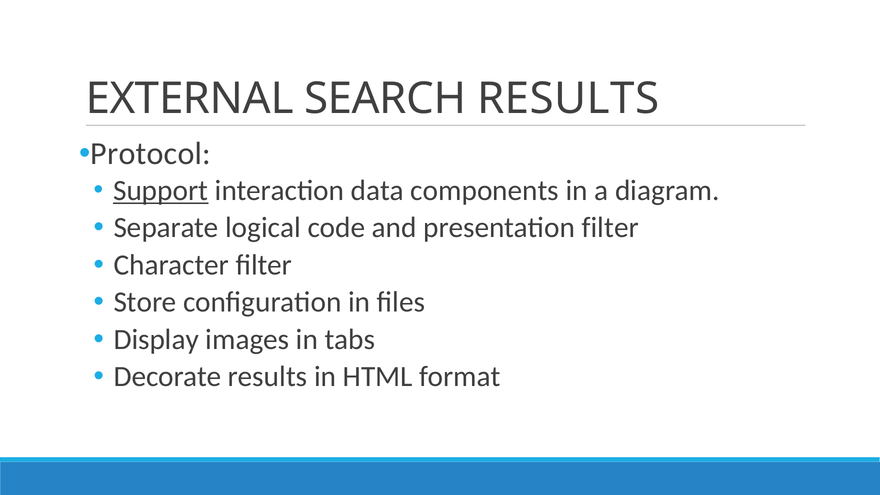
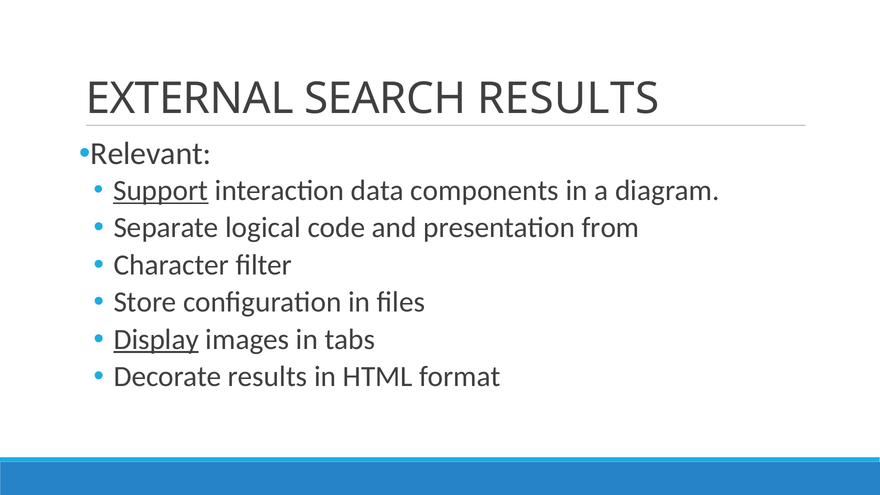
Protocol: Protocol -> Relevant
presentation filter: filter -> from
Display underline: none -> present
